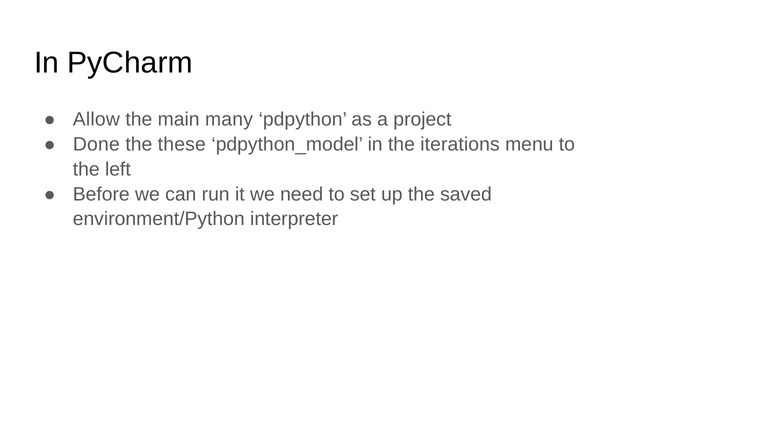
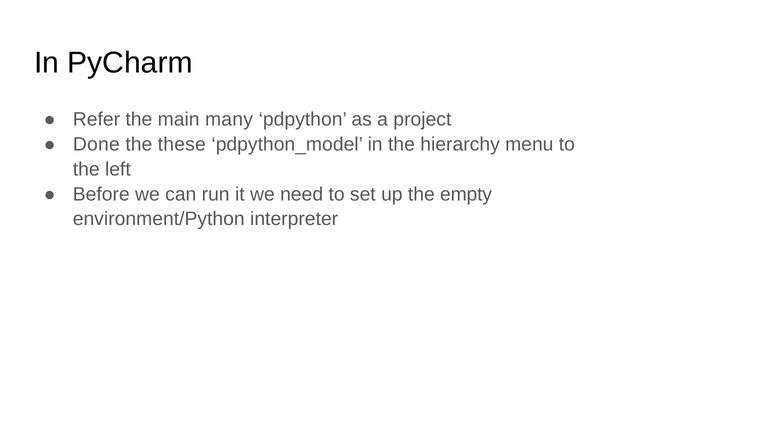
Allow: Allow -> Refer
iterations: iterations -> hierarchy
saved: saved -> empty
